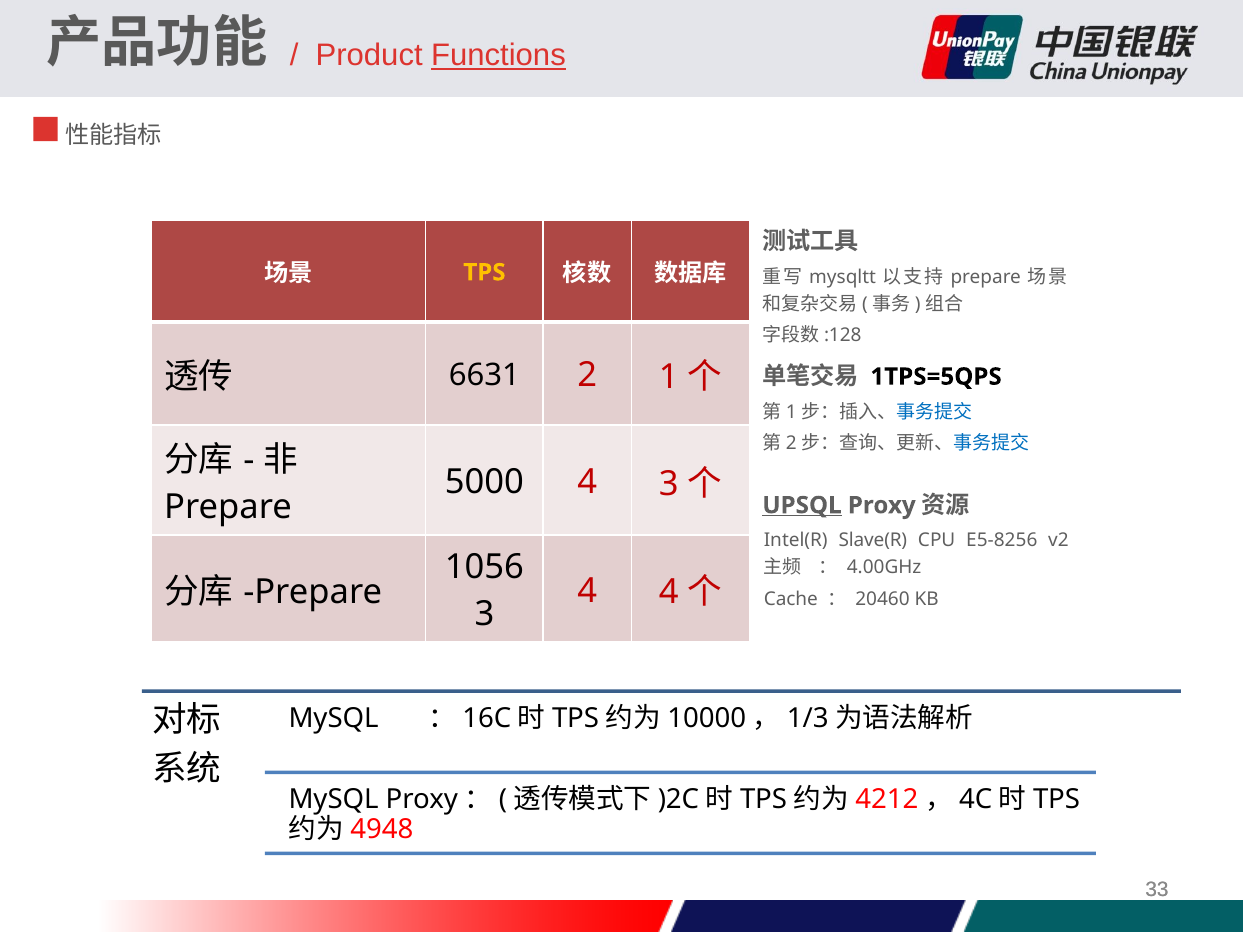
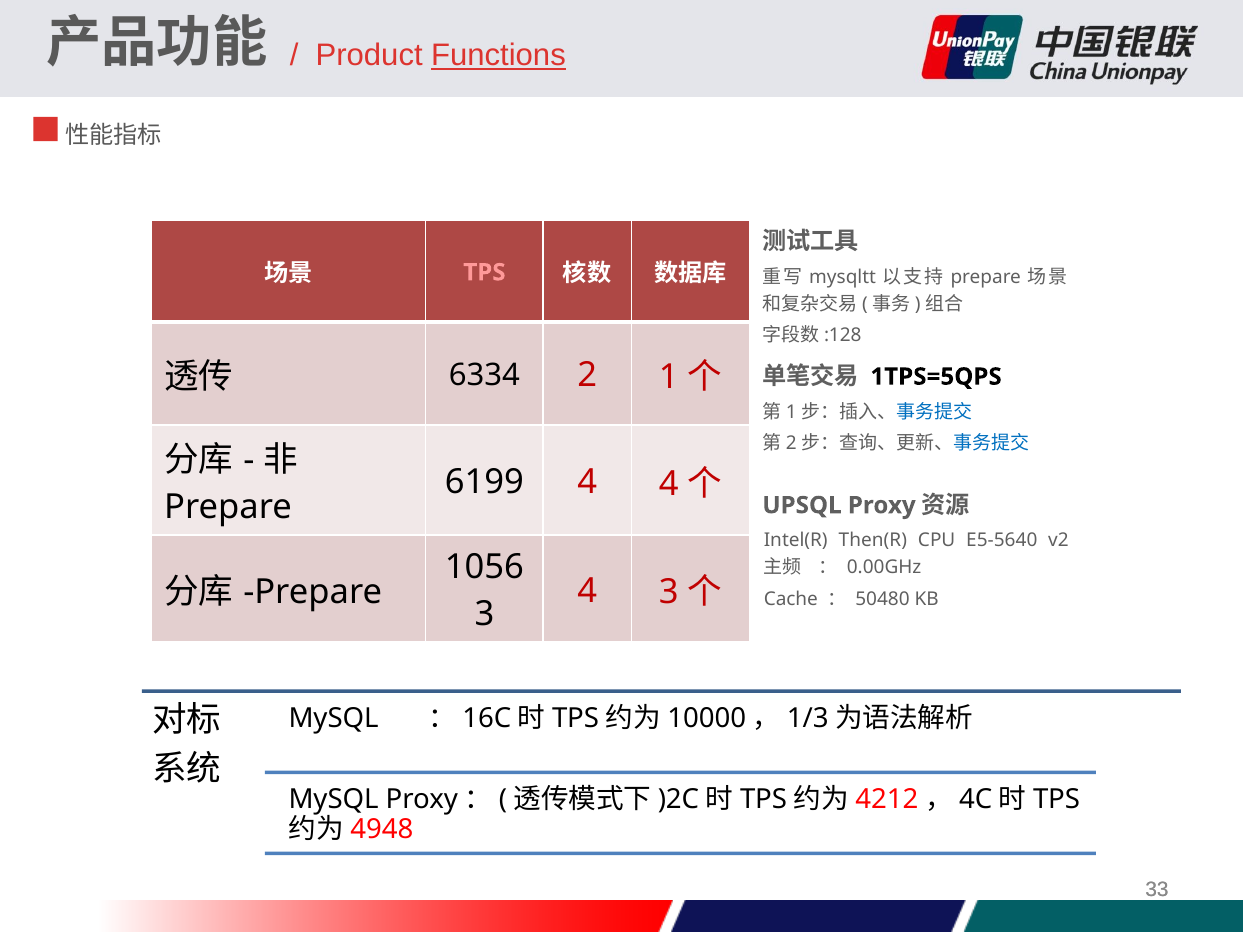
TPS colour: yellow -> pink
6631: 6631 -> 6334
5000: 5000 -> 6199
4 3: 3 -> 4
UPSQL underline: present -> none
Slave(R: Slave(R -> Then(R
E5-8256: E5-8256 -> E5-5640
4.00GHz: 4.00GHz -> 0.00GHz
4 4: 4 -> 3
20460: 20460 -> 50480
